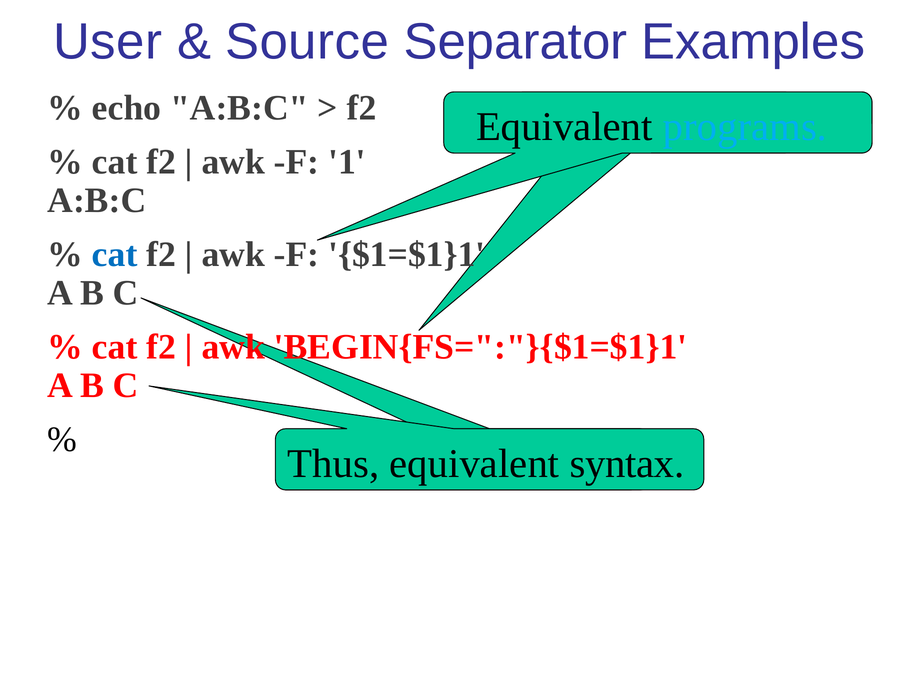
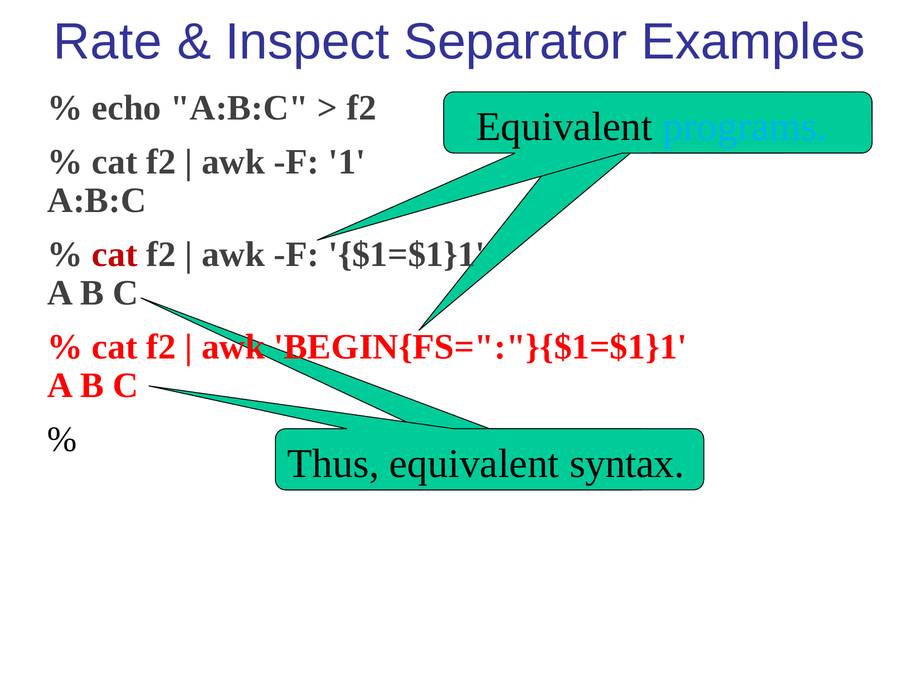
User: User -> Rate
Source: Source -> Inspect
cat at (115, 254) colour: blue -> red
